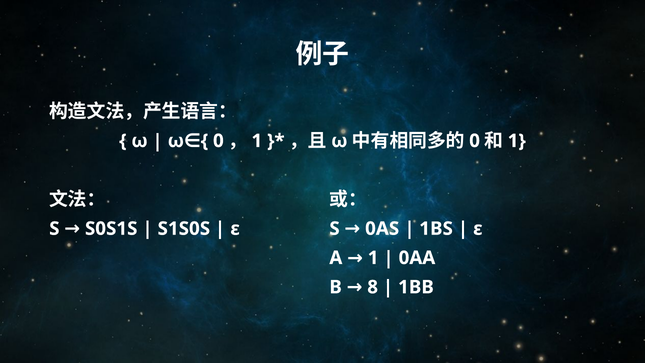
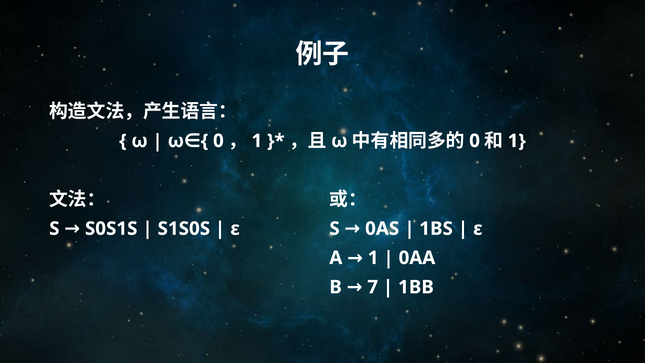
8: 8 -> 7
